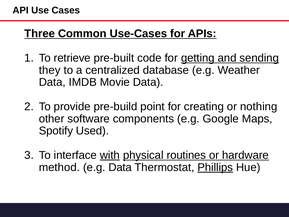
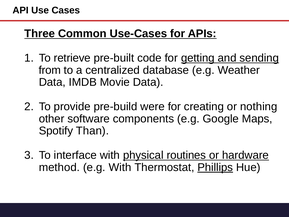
they: they -> from
point: point -> were
Used: Used -> Than
with at (110, 155) underline: present -> none
e.g Data: Data -> With
